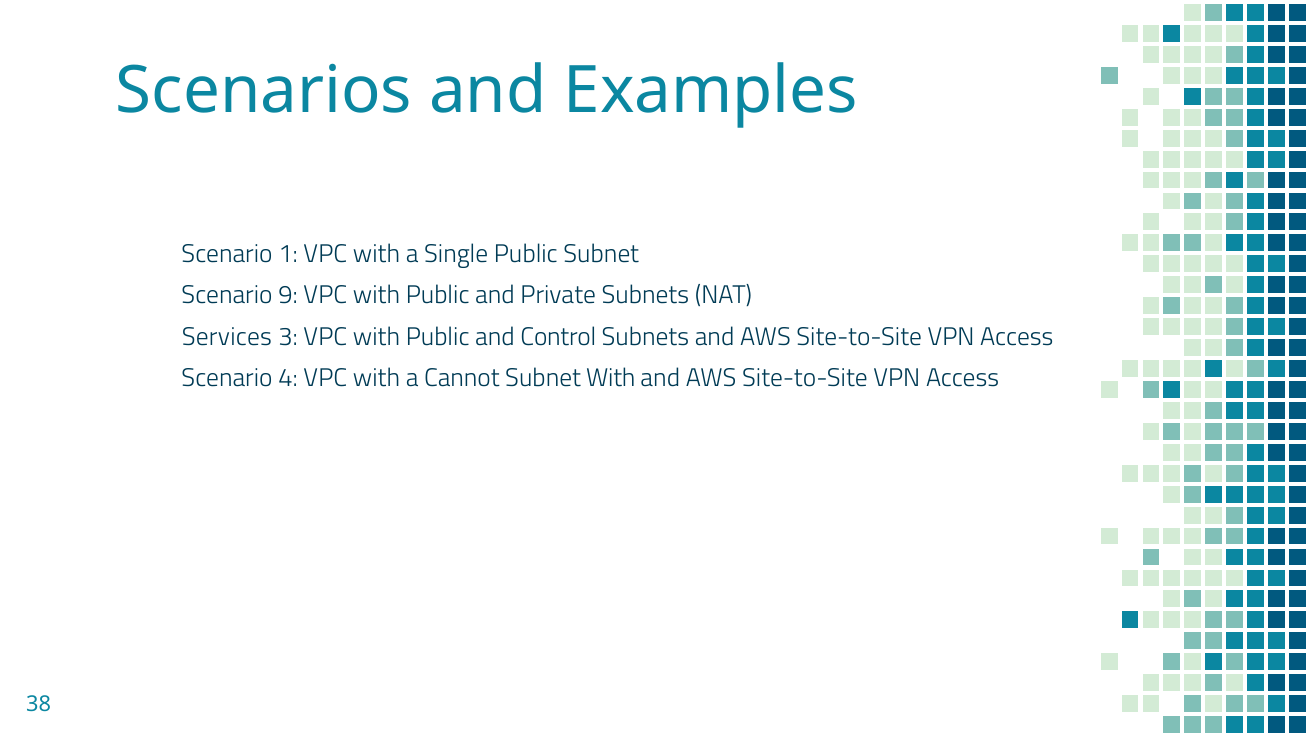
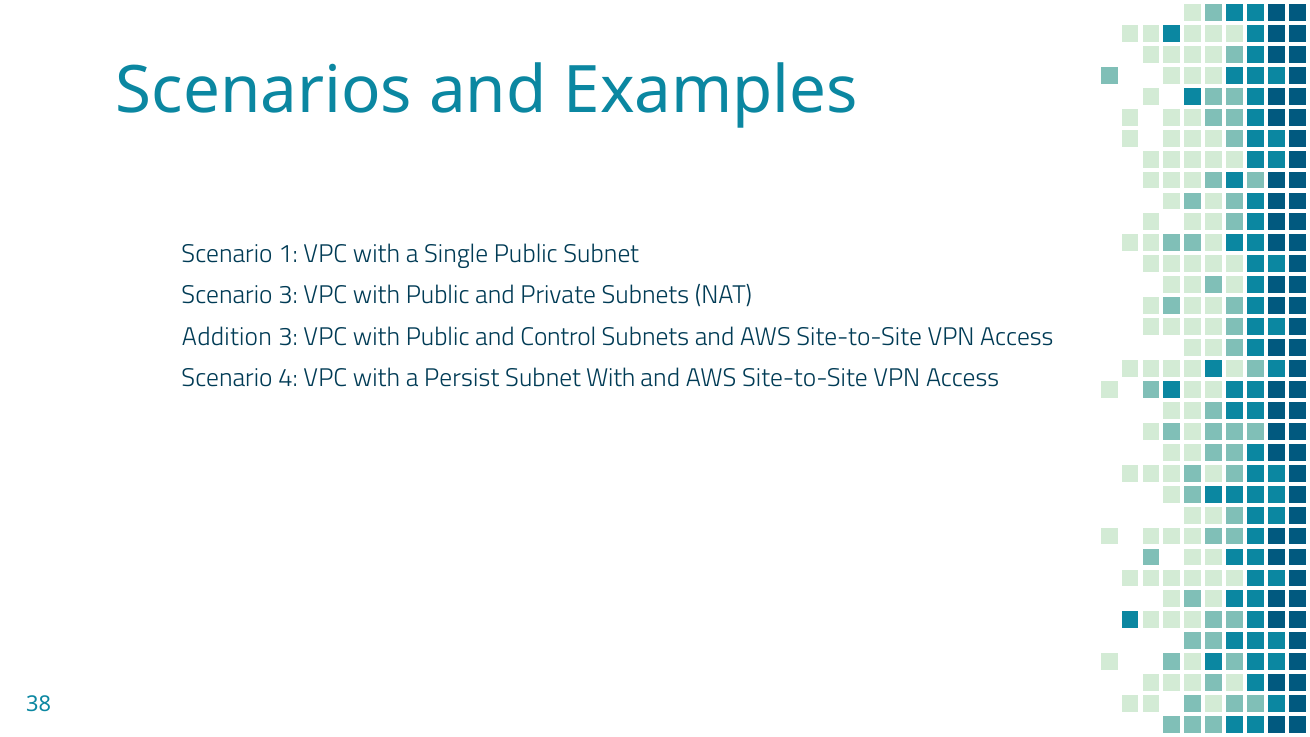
Scenario 9: 9 -> 3
Services: Services -> Addition
Cannot: Cannot -> Persist
